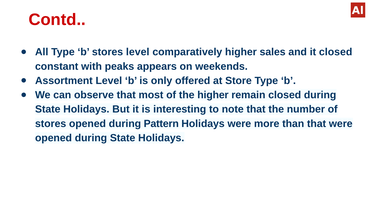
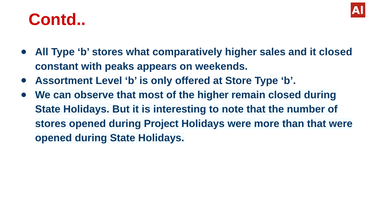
stores level: level -> what
Pattern: Pattern -> Project
